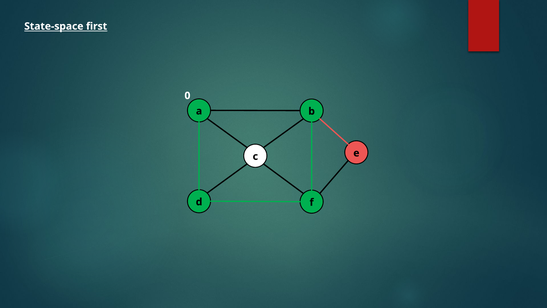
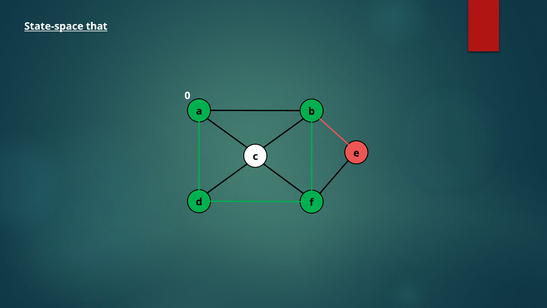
first: first -> that
